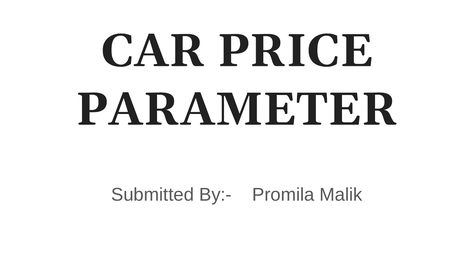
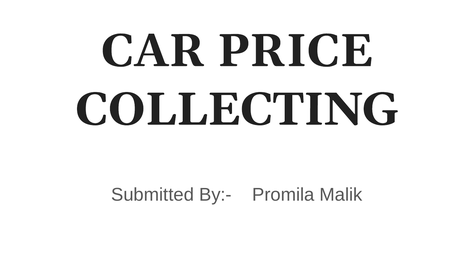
PARAMETER: PARAMETER -> COLLECTING
